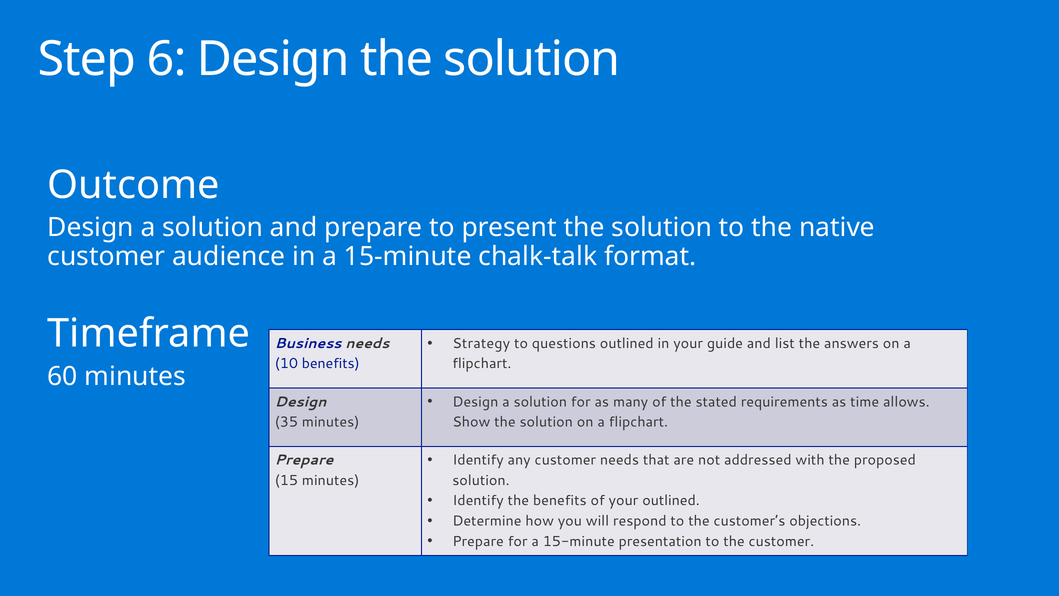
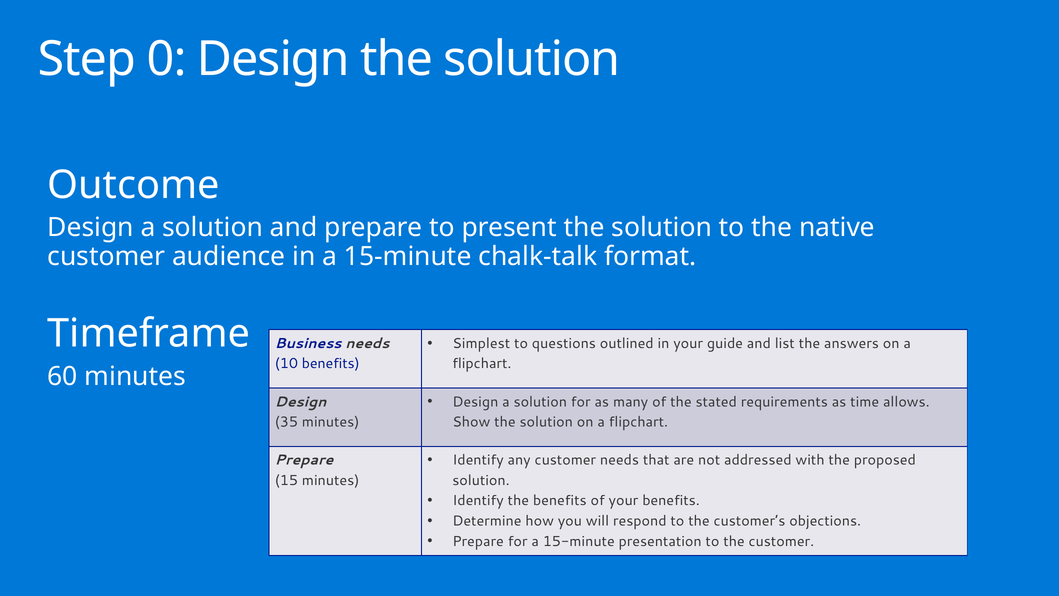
6: 6 -> 0
Strategy: Strategy -> Simplest
your outlined: outlined -> benefits
